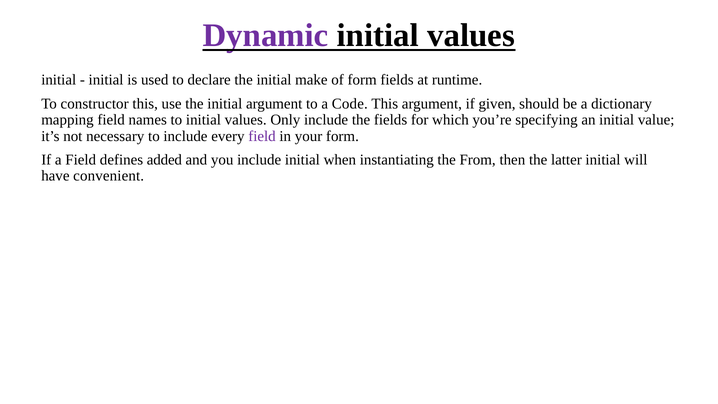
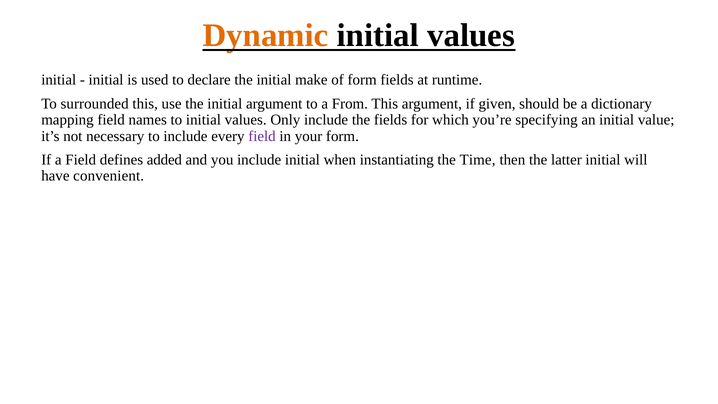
Dynamic colour: purple -> orange
constructor: constructor -> surrounded
Code: Code -> From
From: From -> Time
